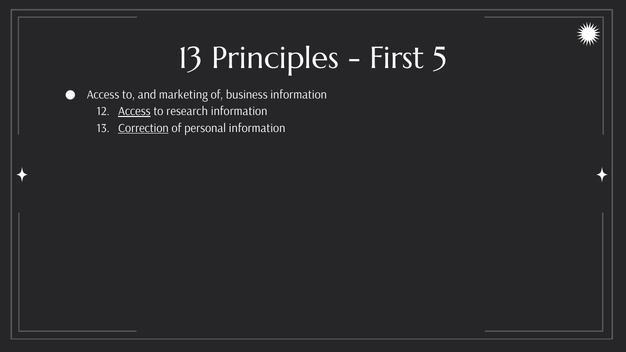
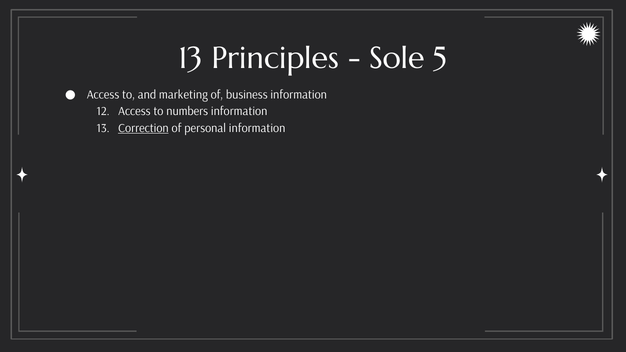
First: First -> Sole
Access at (134, 111) underline: present -> none
research: research -> numbers
